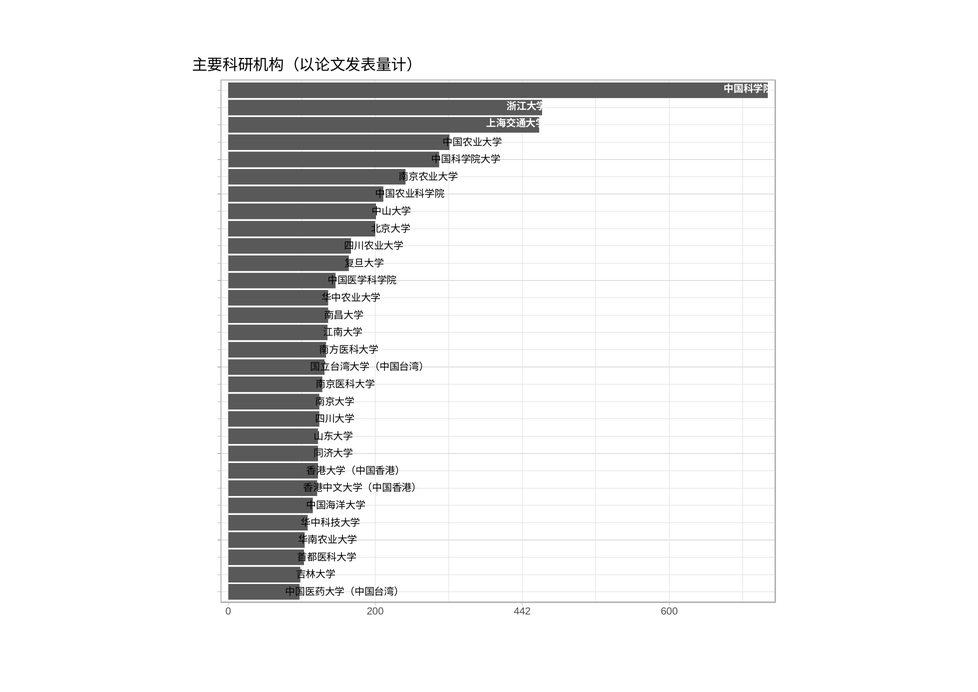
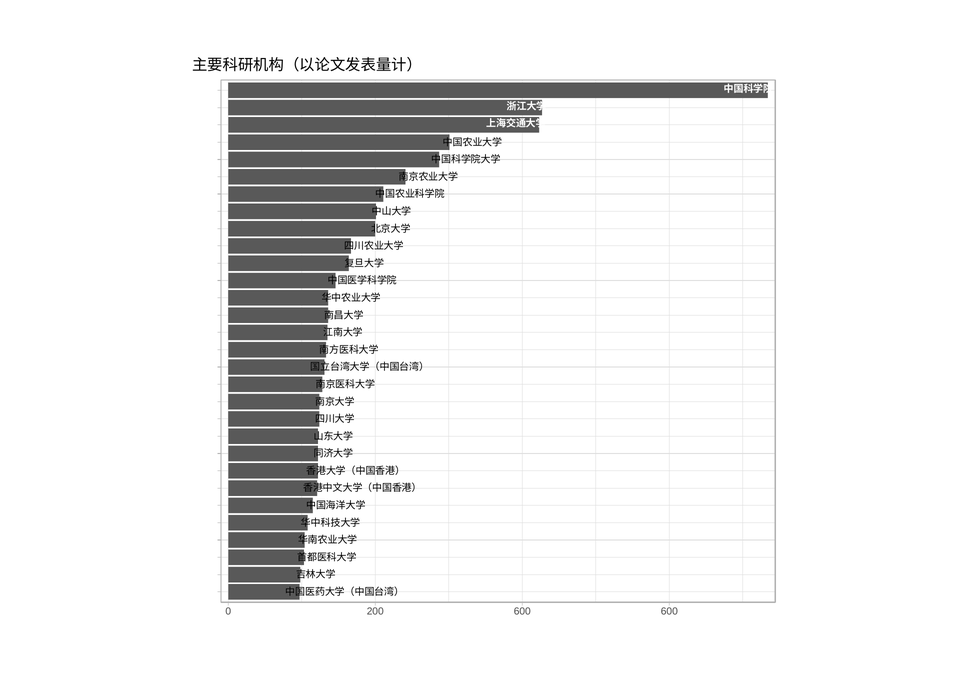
200 442: 442 -> 600
